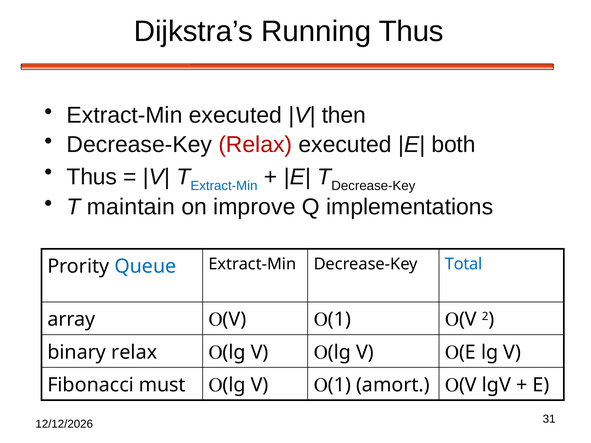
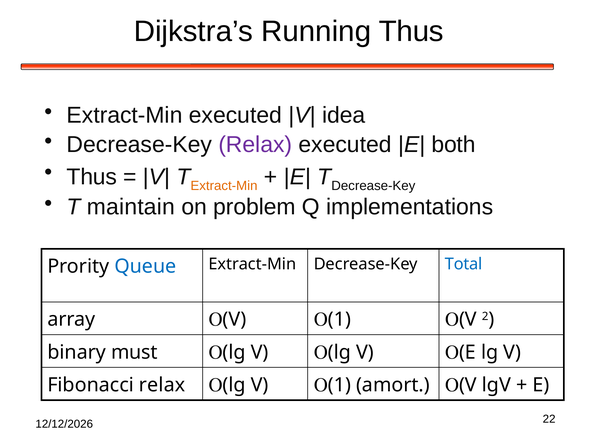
then: then -> idea
Relax at (255, 145) colour: red -> purple
Extract-Min at (224, 186) colour: blue -> orange
improve: improve -> problem
binary relax: relax -> must
Fibonacci must: must -> relax
31: 31 -> 22
